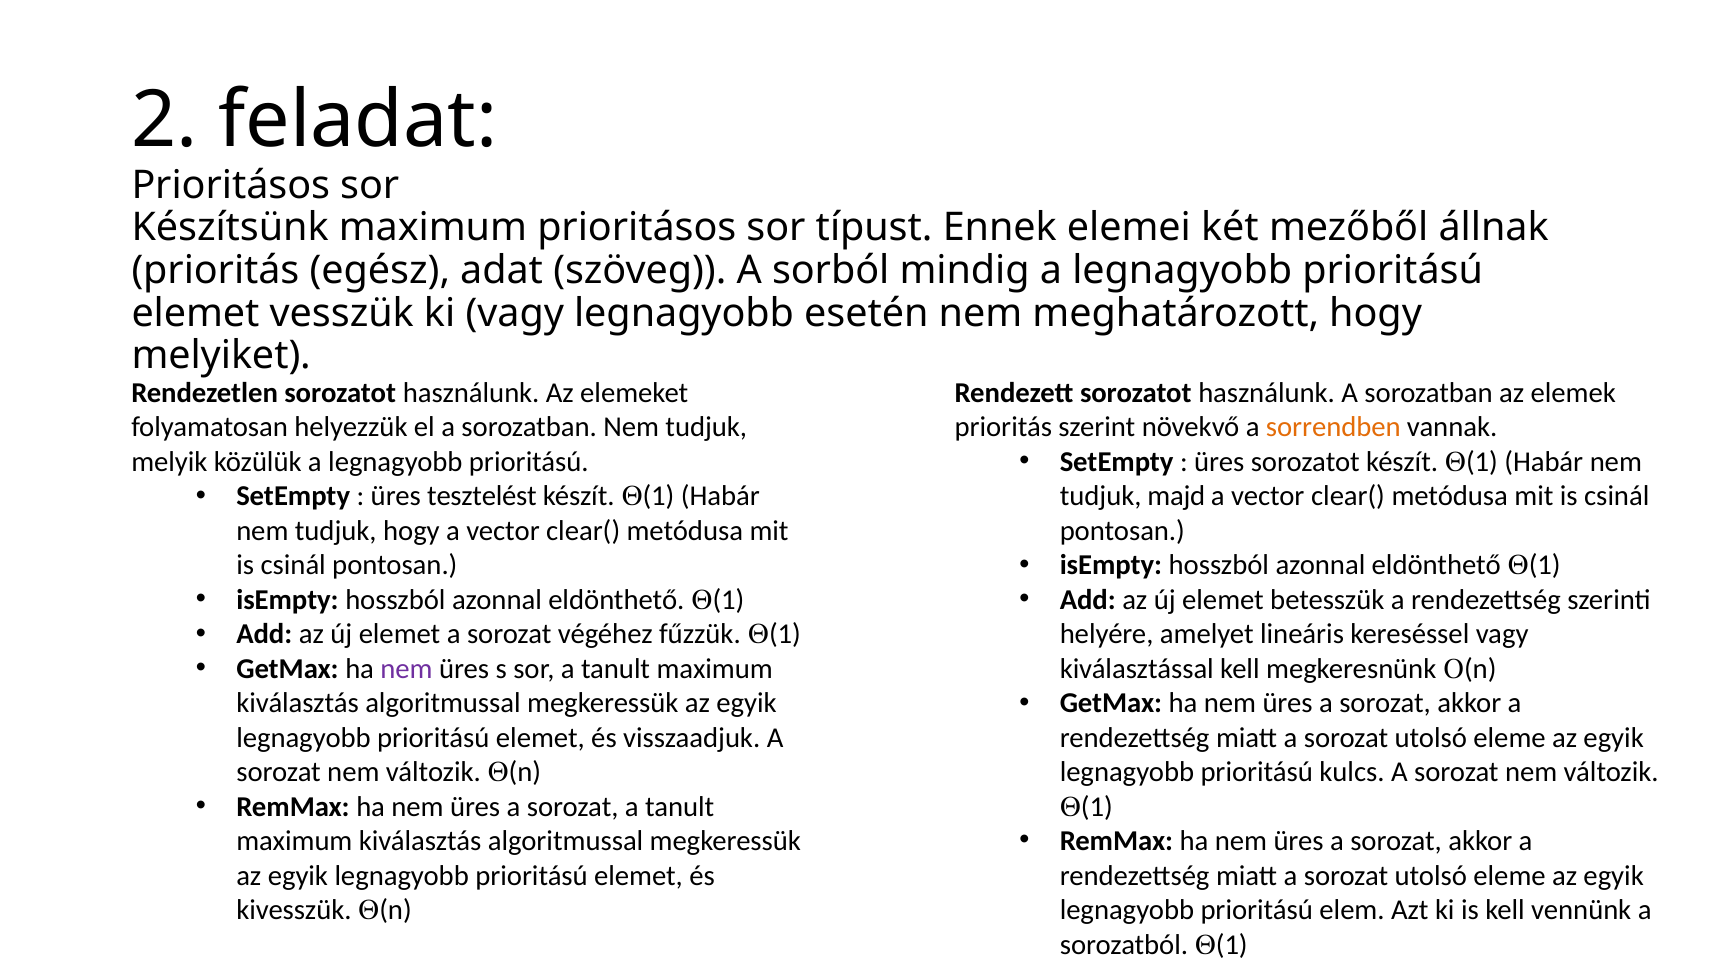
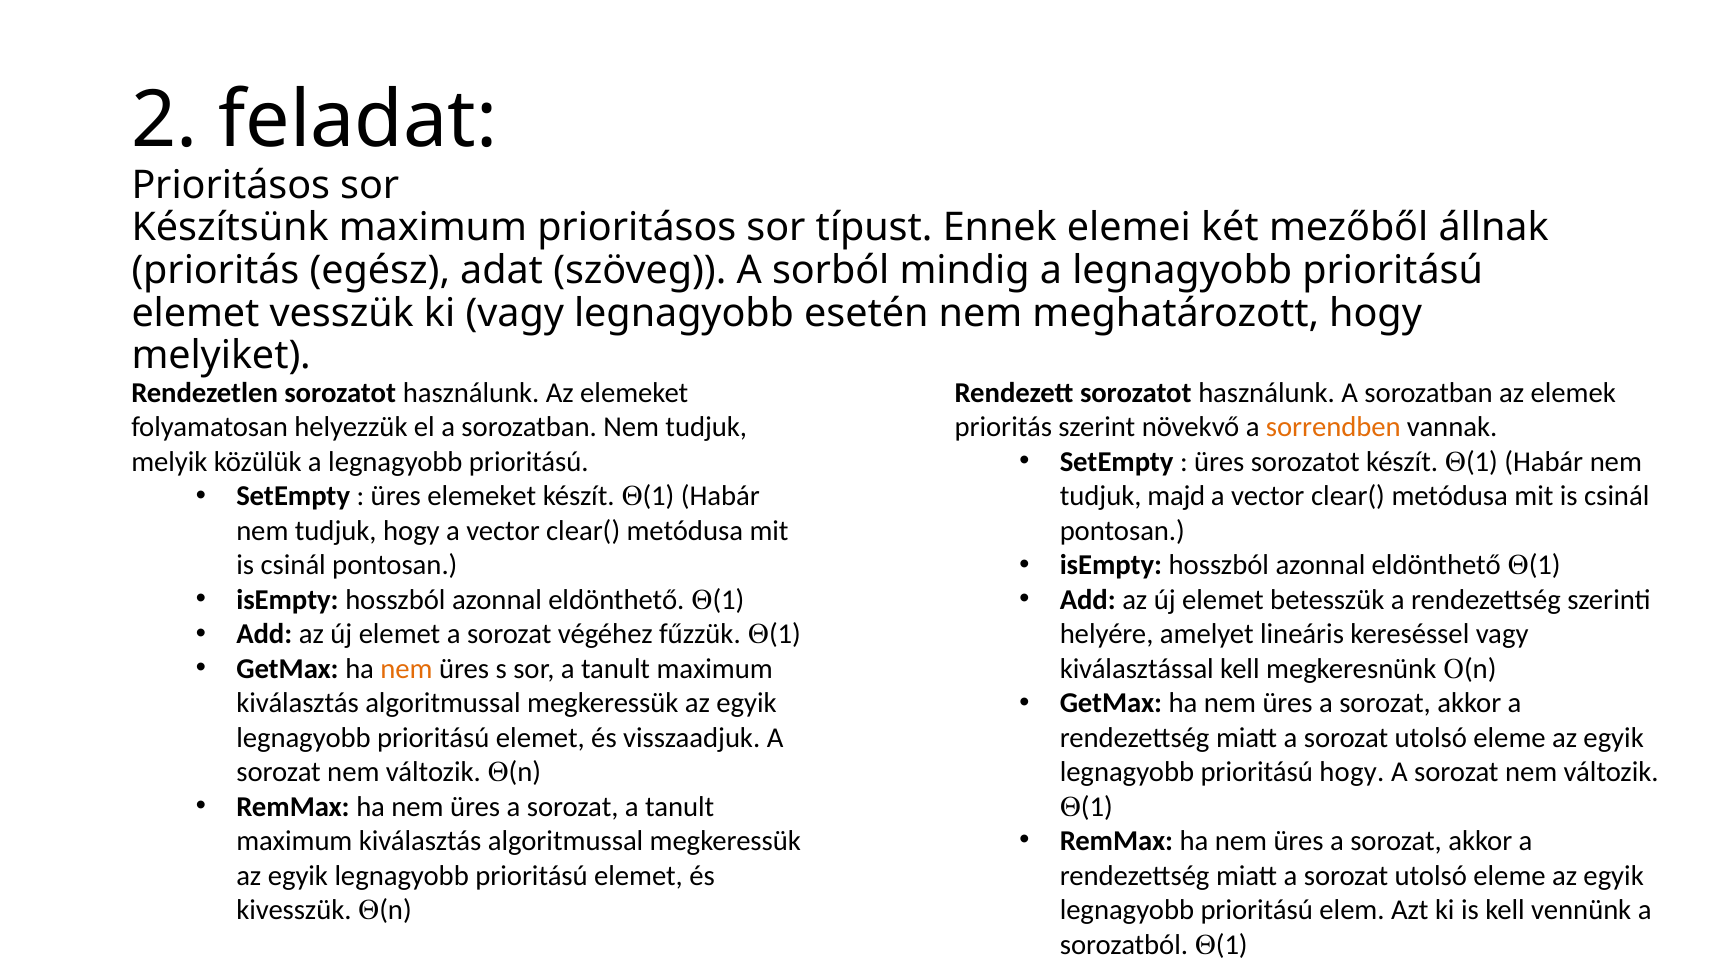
üres tesztelést: tesztelést -> elemeket
nem at (406, 669) colour: purple -> orange
prioritású kulcs: kulcs -> hogy
